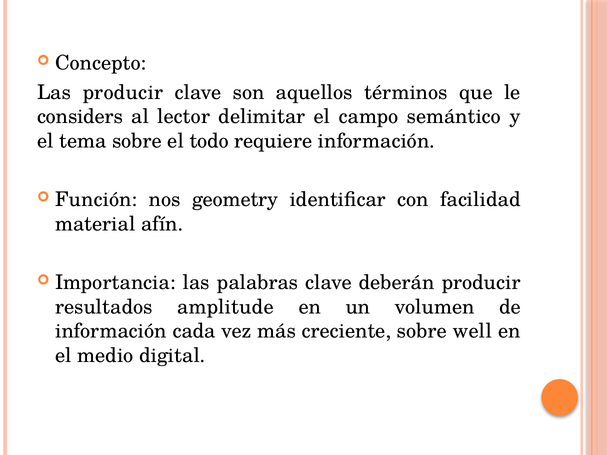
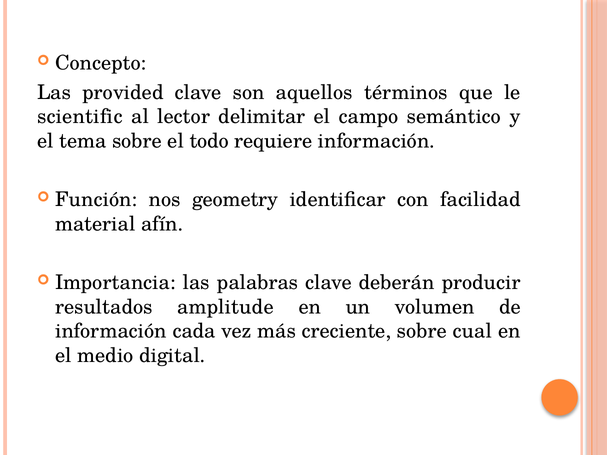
Las producir: producir -> provided
considers: considers -> scientific
well: well -> cual
